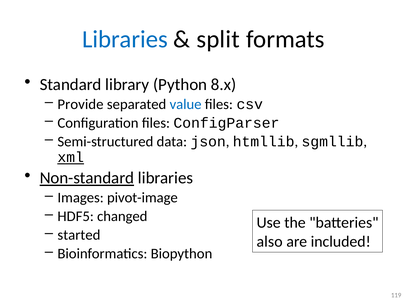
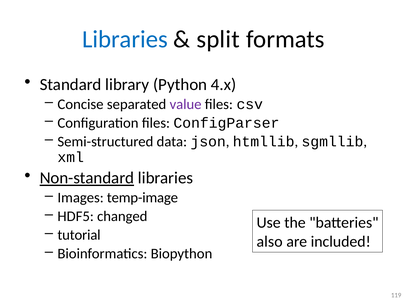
8.x: 8.x -> 4.x
Provide: Provide -> Concise
value colour: blue -> purple
xml underline: present -> none
pivot-image: pivot-image -> temp-image
started: started -> tutorial
